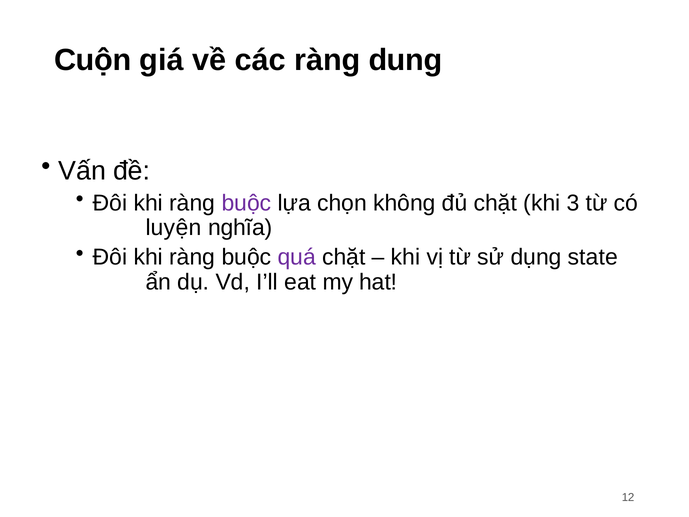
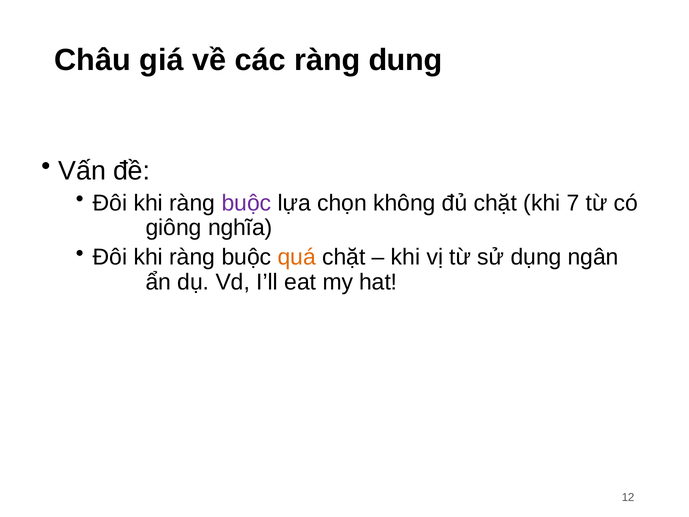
Cuộn: Cuộn -> Châu
3: 3 -> 7
luyện: luyện -> giông
quá colour: purple -> orange
state: state -> ngân
